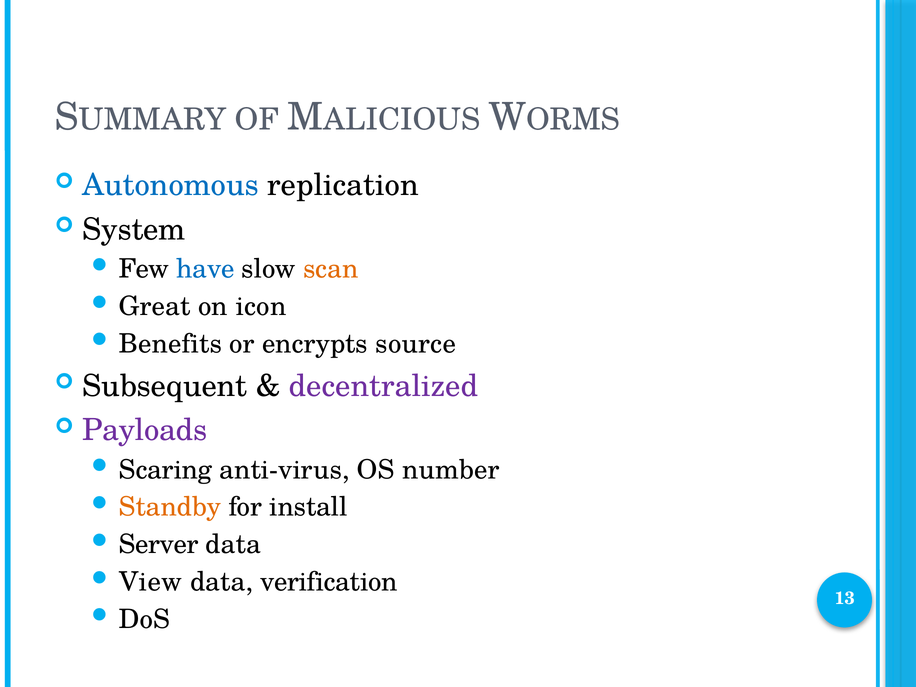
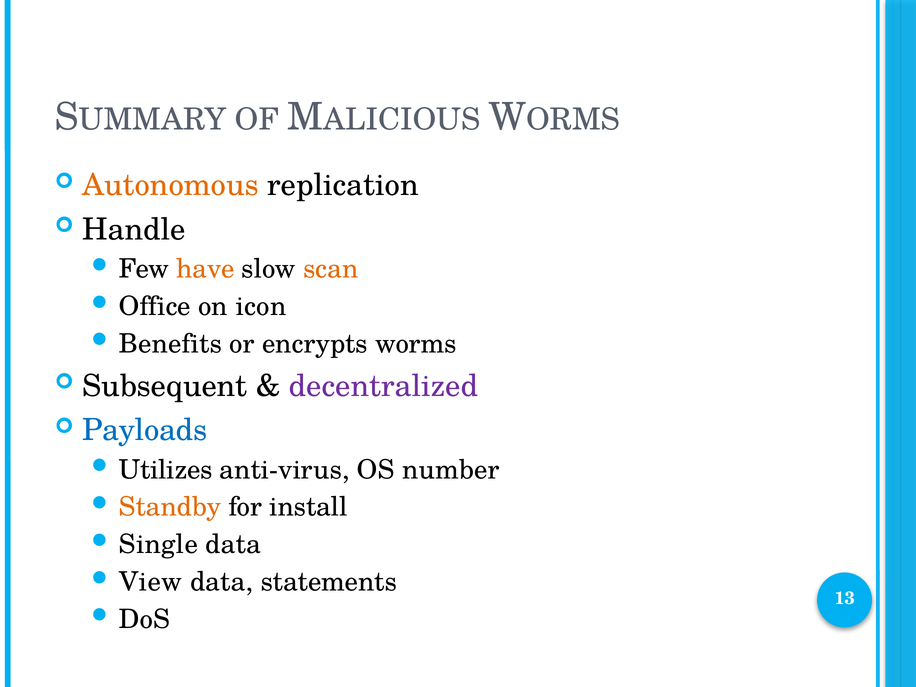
Autonomous colour: blue -> orange
System: System -> Handle
have colour: blue -> orange
Great: Great -> Office
source: source -> worms
Payloads colour: purple -> blue
Scaring: Scaring -> Utilizes
Server: Server -> Single
verification: verification -> statements
